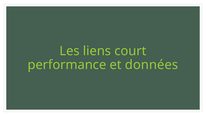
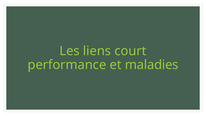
données: données -> maladies
